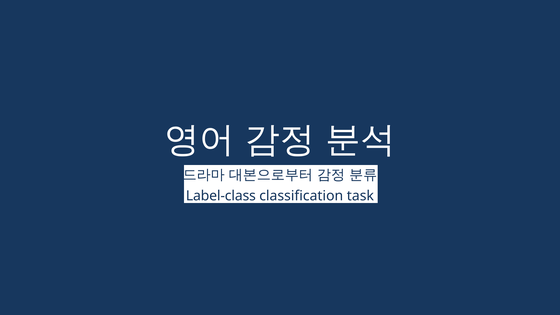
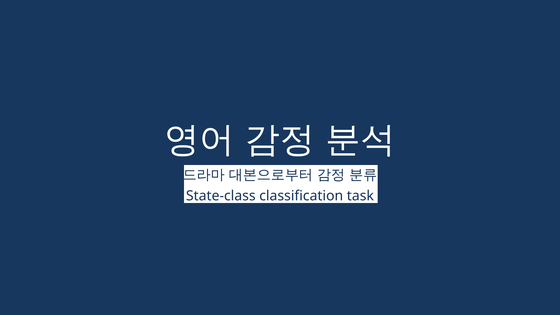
Label-class: Label-class -> State-class
